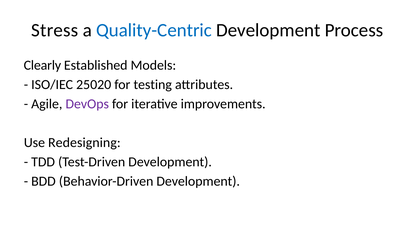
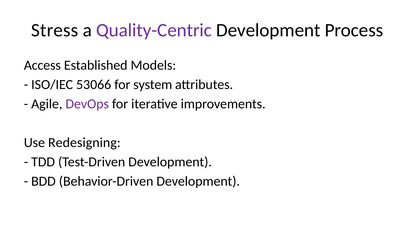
Quality-Centric colour: blue -> purple
Clearly: Clearly -> Access
25020: 25020 -> 53066
testing: testing -> system
